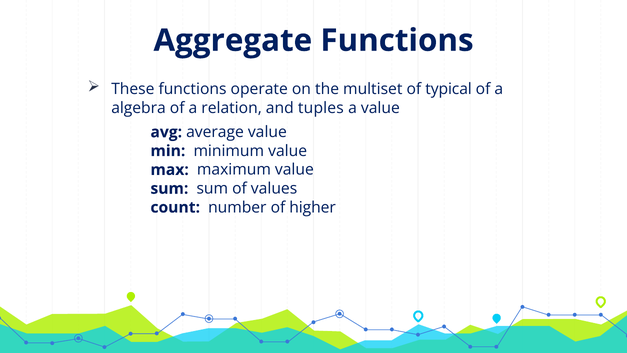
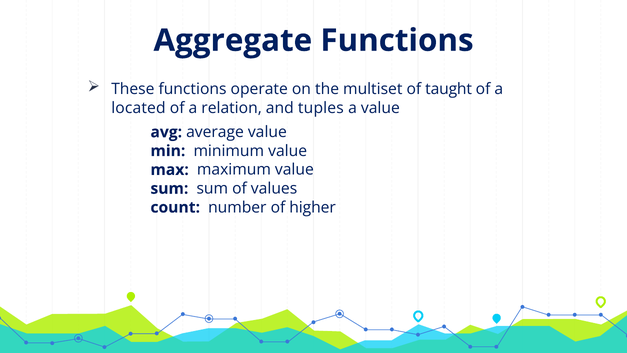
typical: typical -> taught
algebra: algebra -> located
